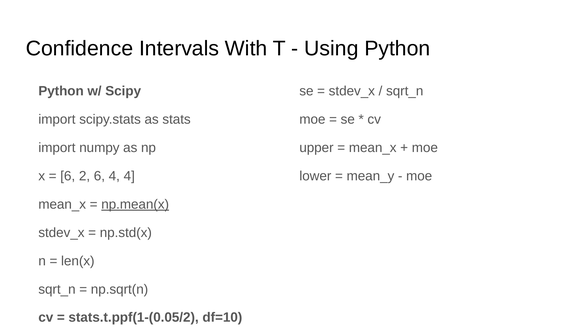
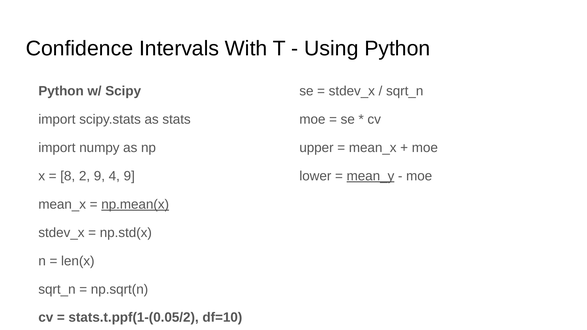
6 at (68, 176): 6 -> 8
2 6: 6 -> 9
4 4: 4 -> 9
mean_y underline: none -> present
